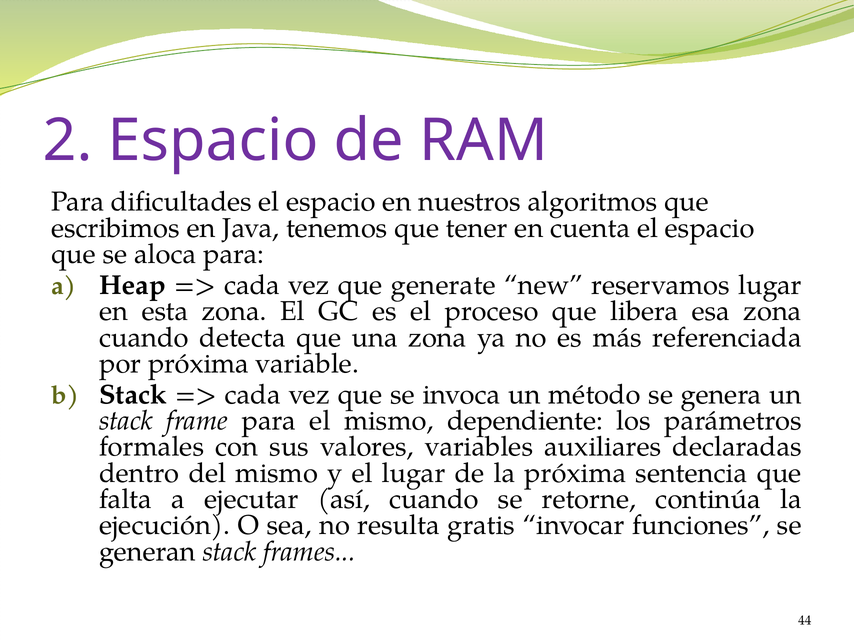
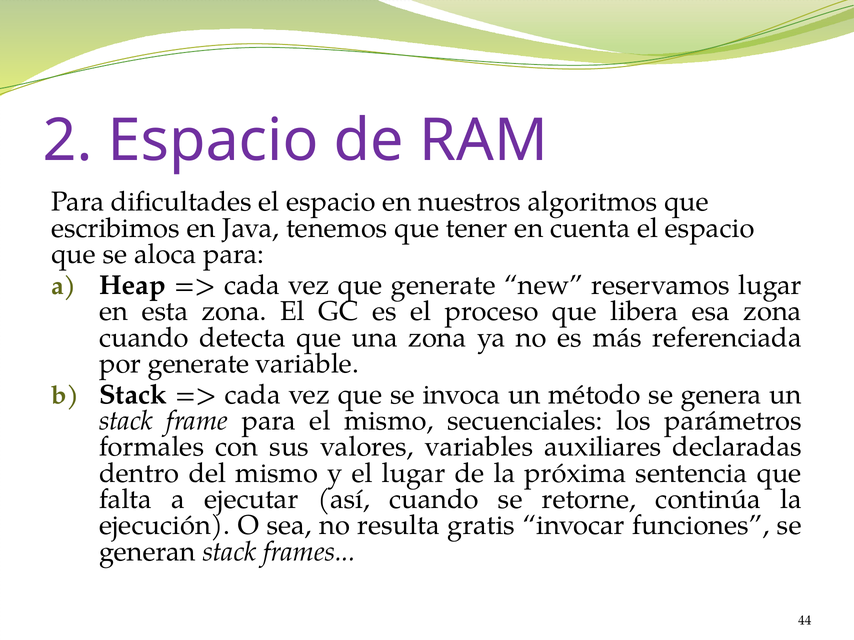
por próxima: próxima -> generate
dependiente: dependiente -> secuenciales
